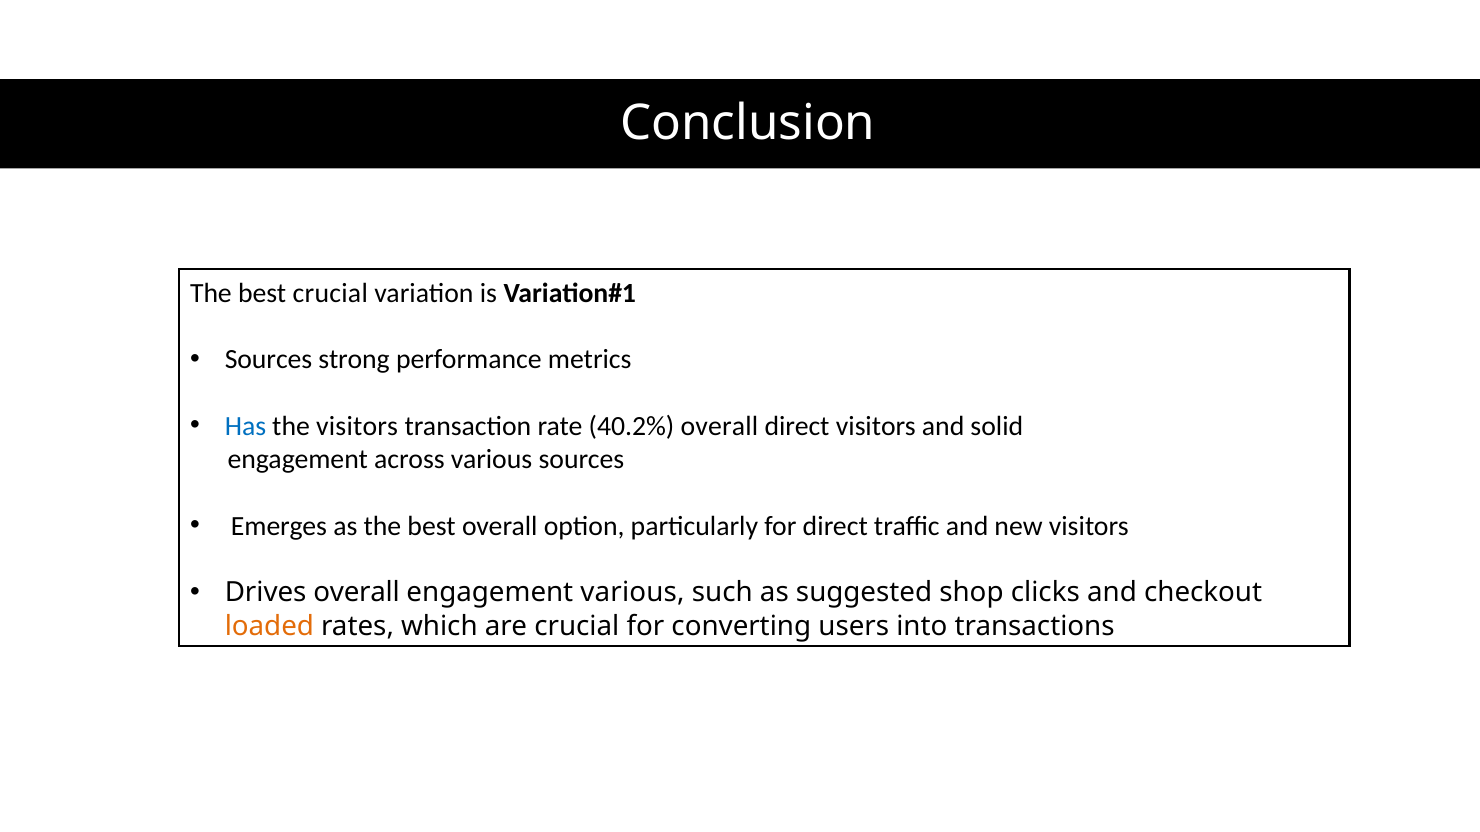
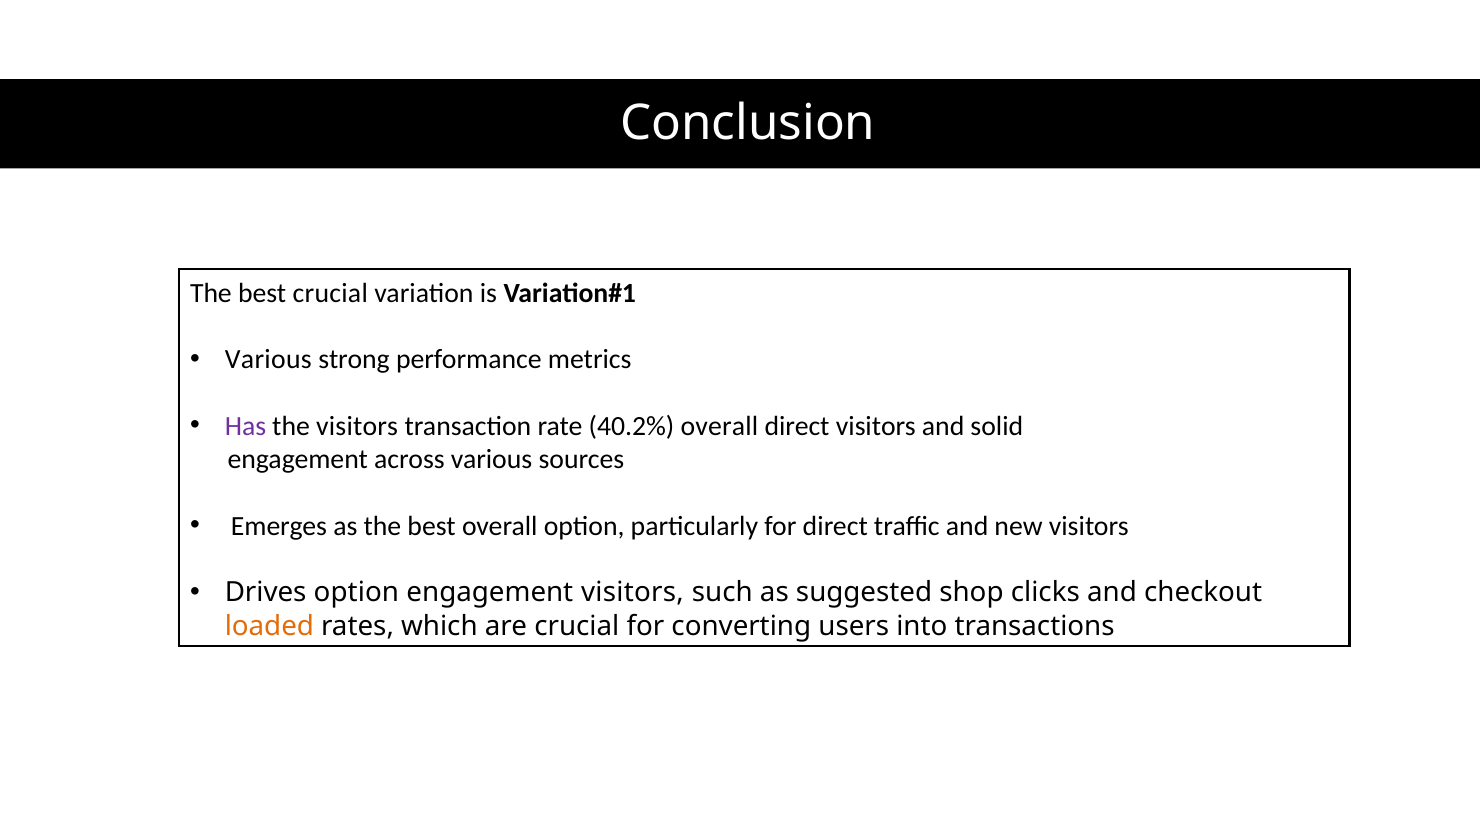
Sources at (269, 360): Sources -> Various
Has colour: blue -> purple
Drives overall: overall -> option
engagement various: various -> visitors
